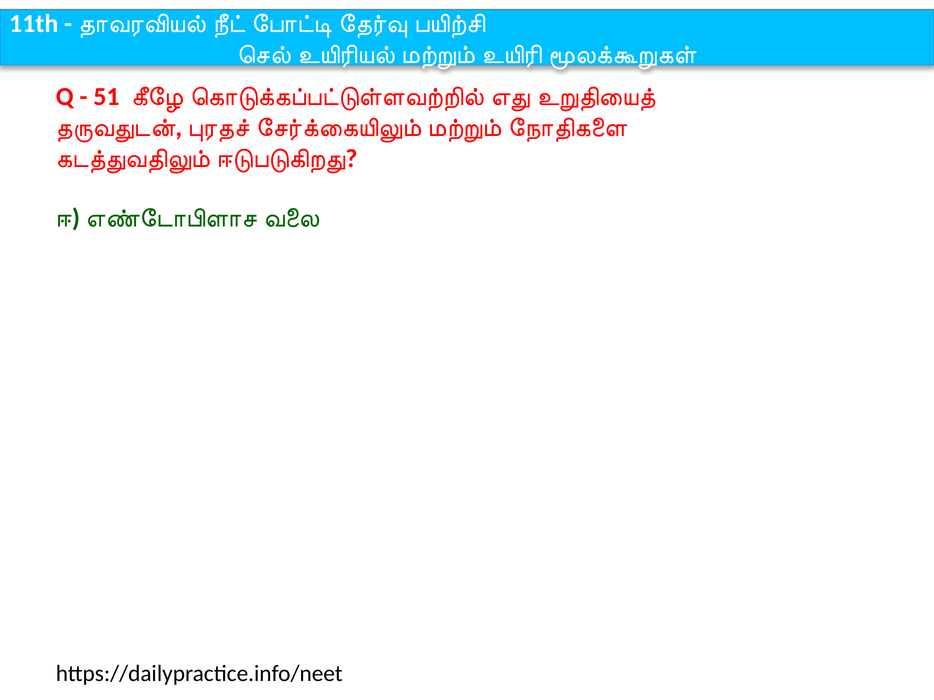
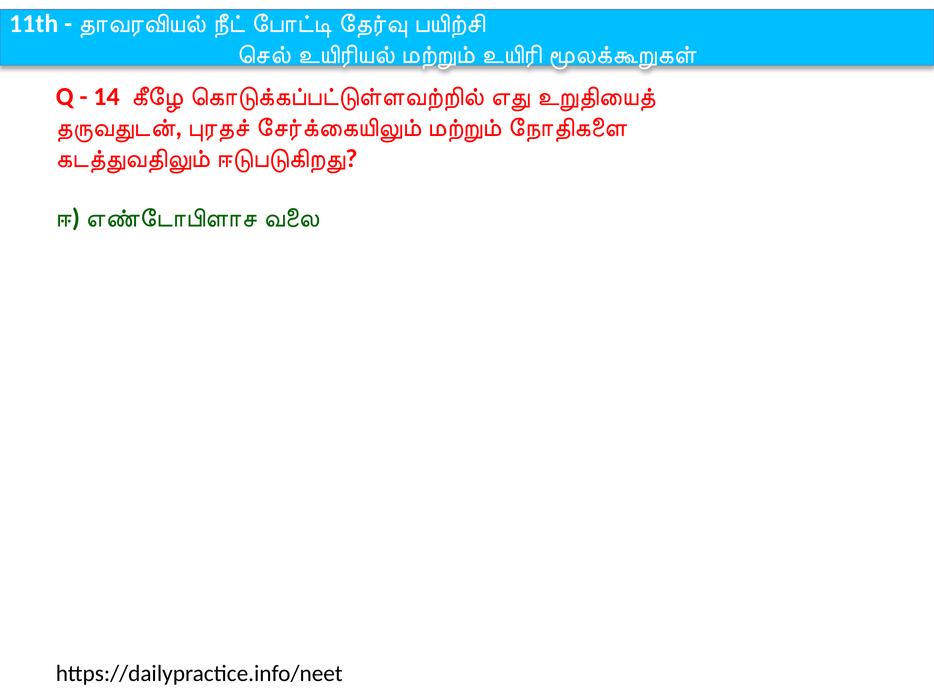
51: 51 -> 14
